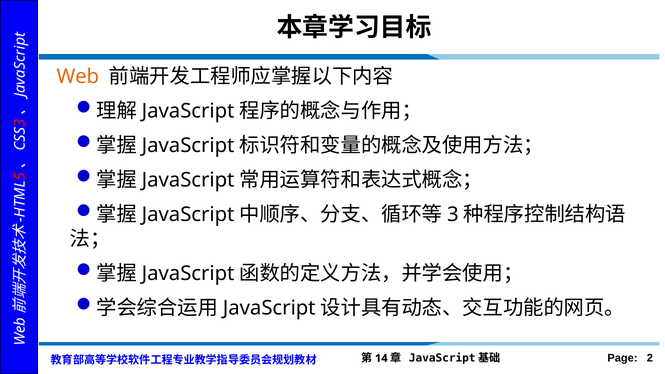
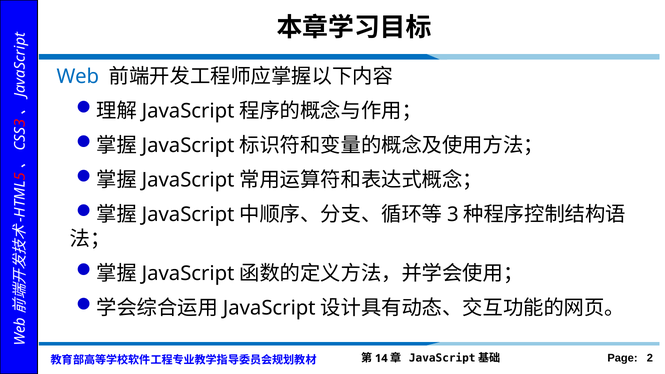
Web colour: orange -> blue
